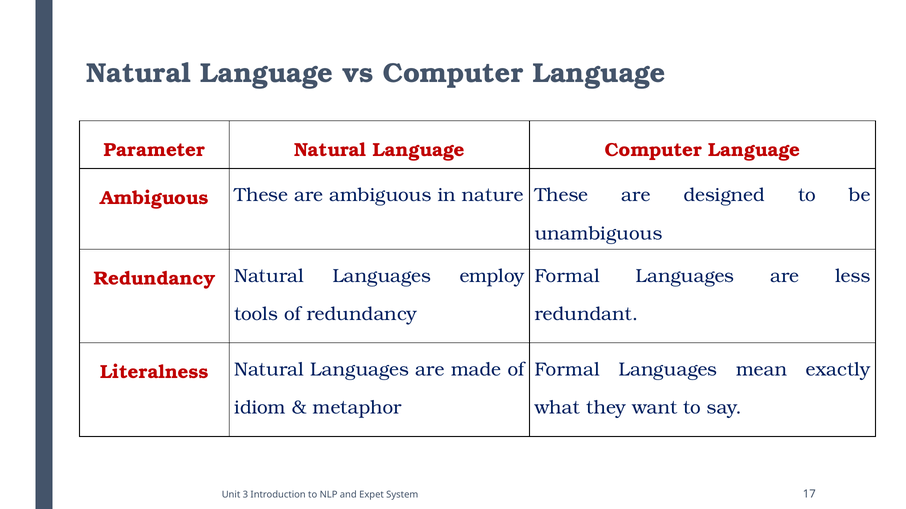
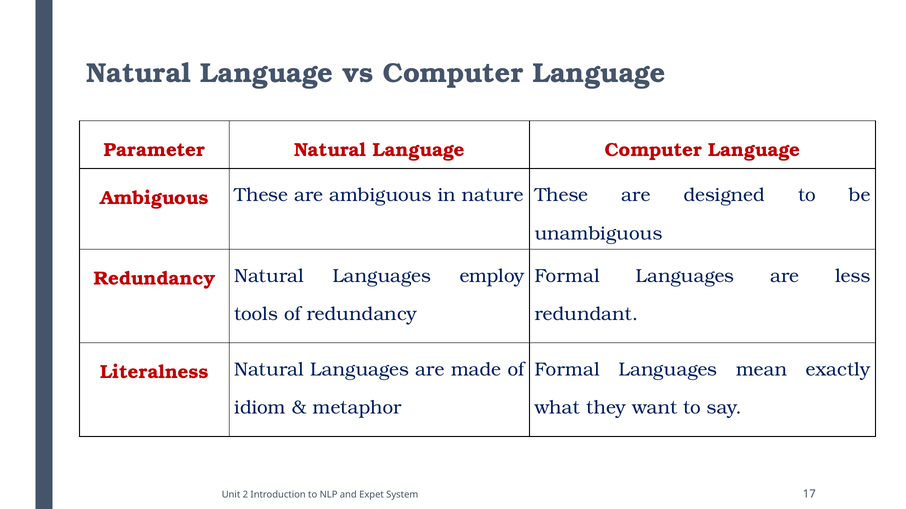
3: 3 -> 2
